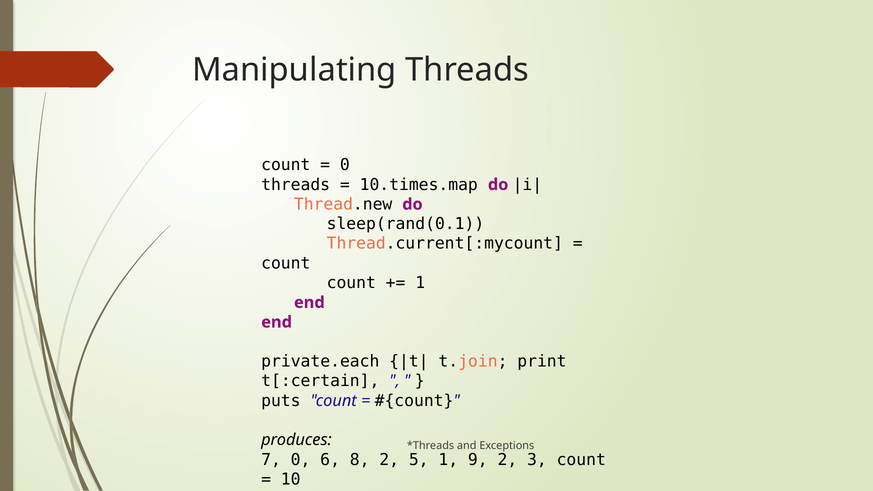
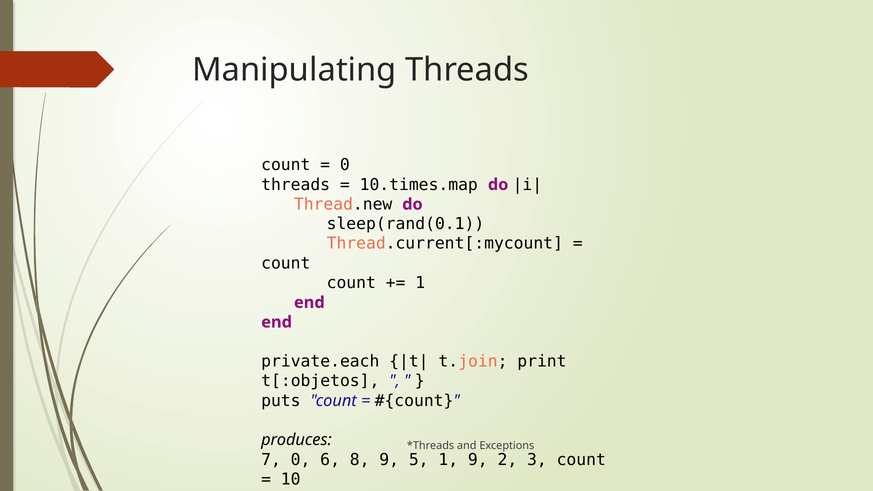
t[:certain: t[:certain -> t[:objetos
8 2: 2 -> 9
